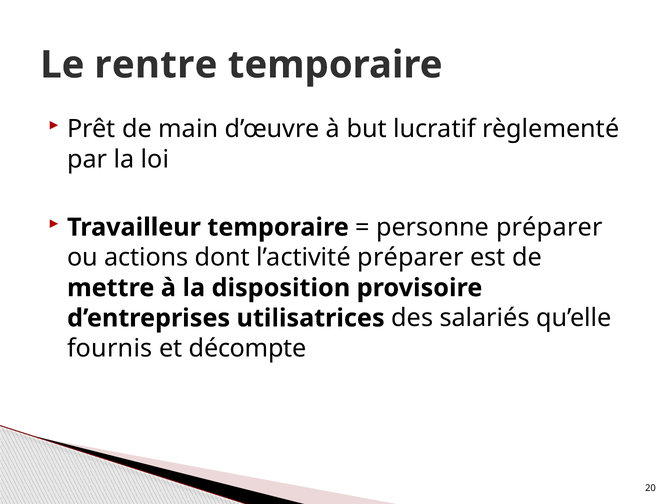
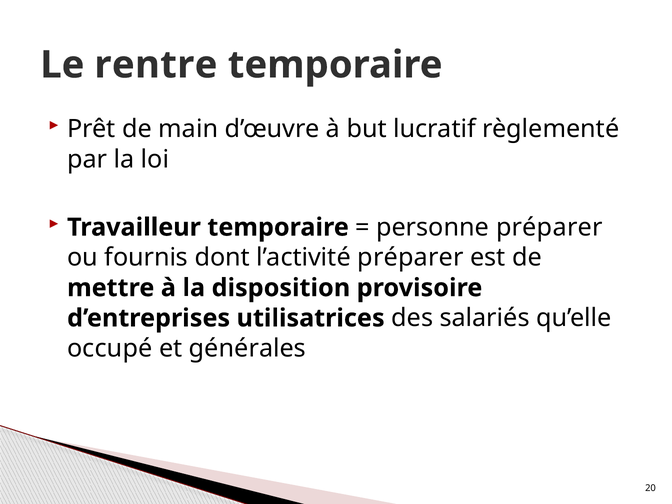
actions: actions -> fournis
fournis: fournis -> occupé
décompte: décompte -> générales
